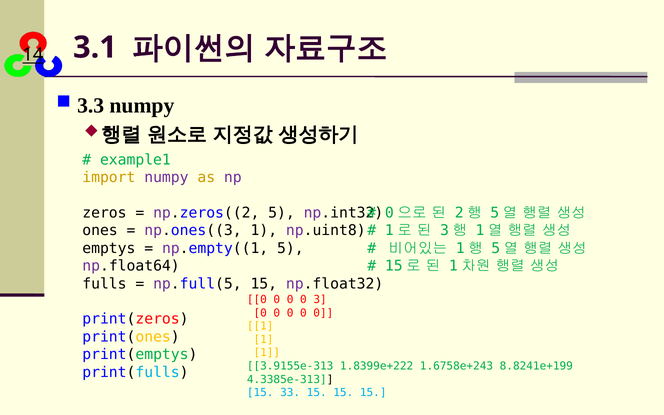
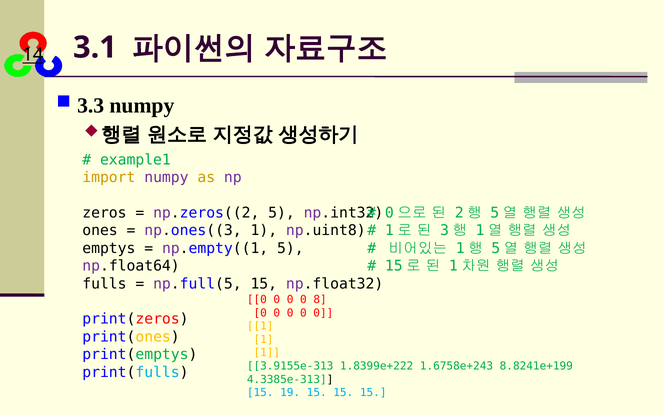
3: 3 -> 8
33: 33 -> 19
